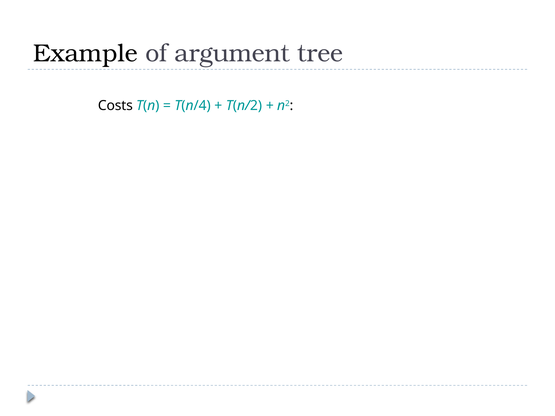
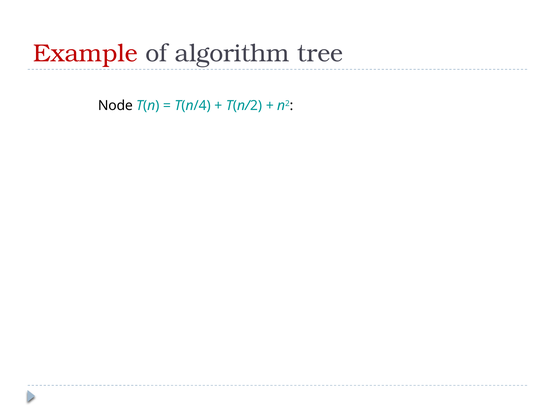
Example colour: black -> red
argument: argument -> algorithm
Costs: Costs -> Node
